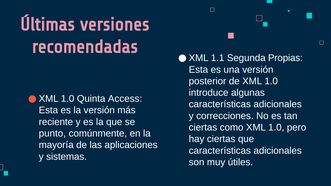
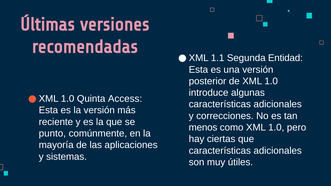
Propias: Propias -> Entidad
ciertas at (203, 128): ciertas -> menos
